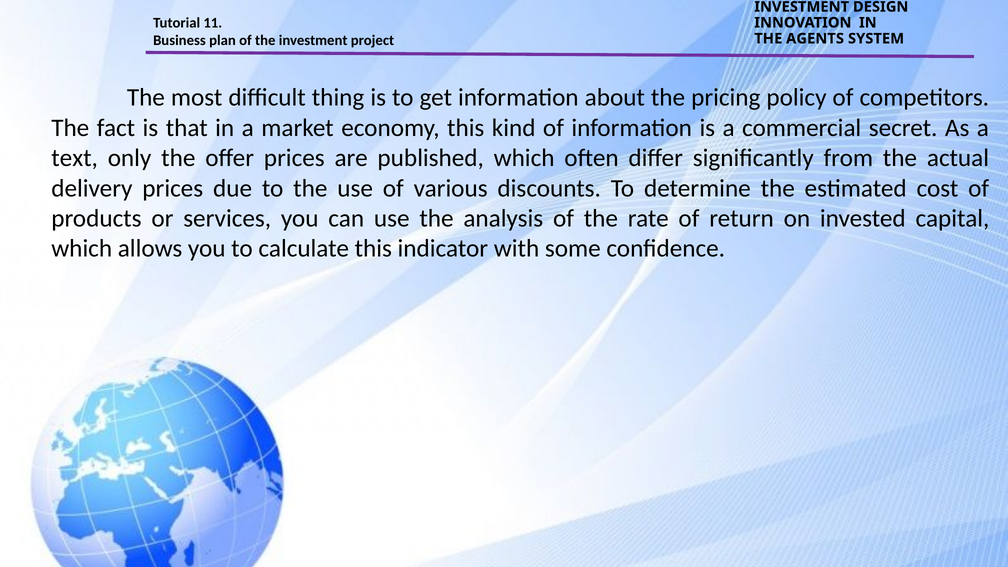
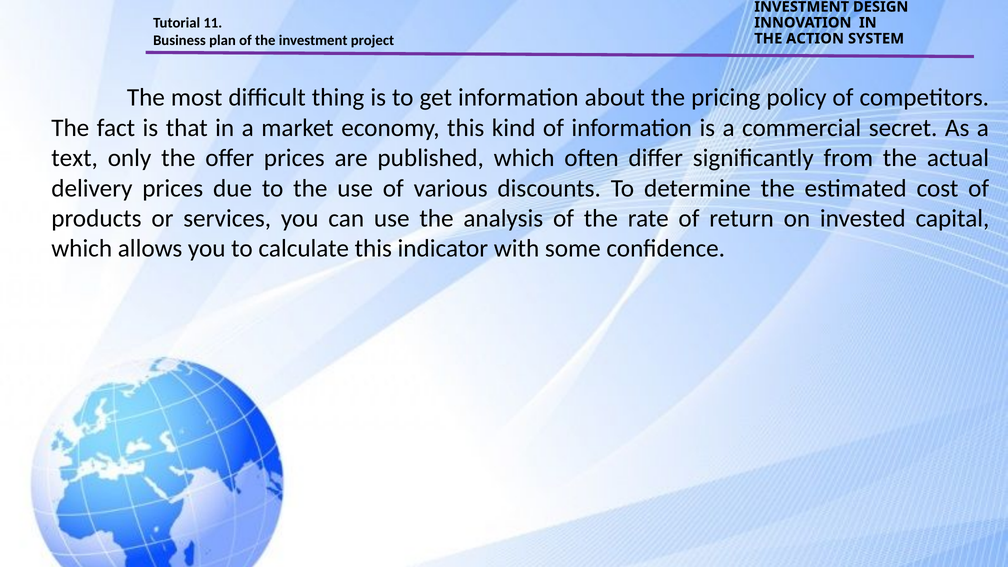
AGENTS: AGENTS -> ACTION
